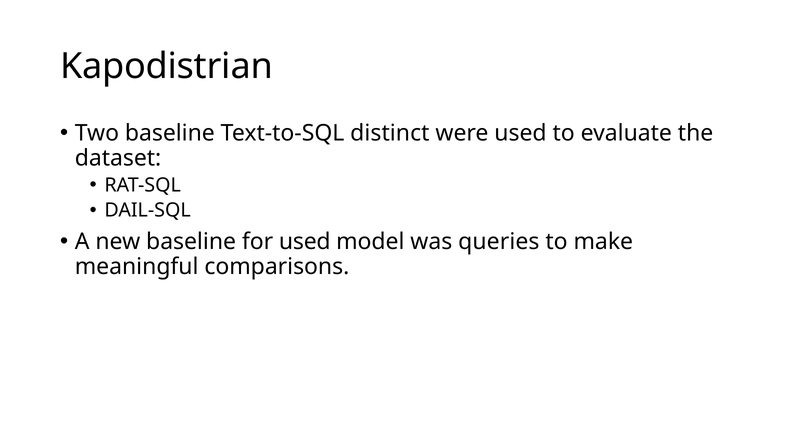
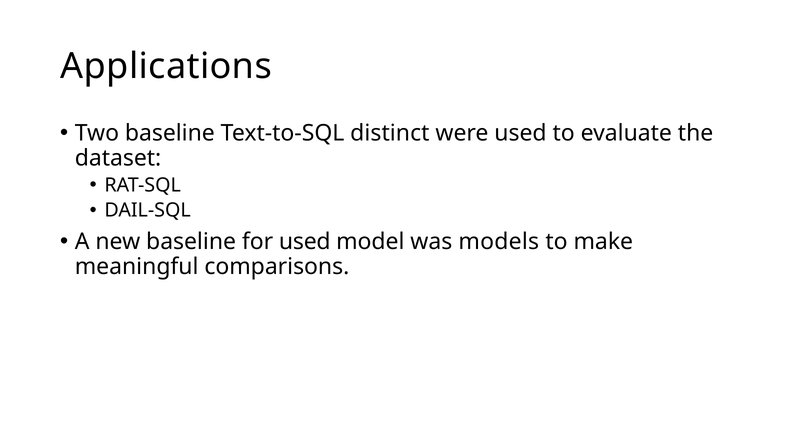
Kapodistrian: Kapodistrian -> Applications
queries: queries -> models
